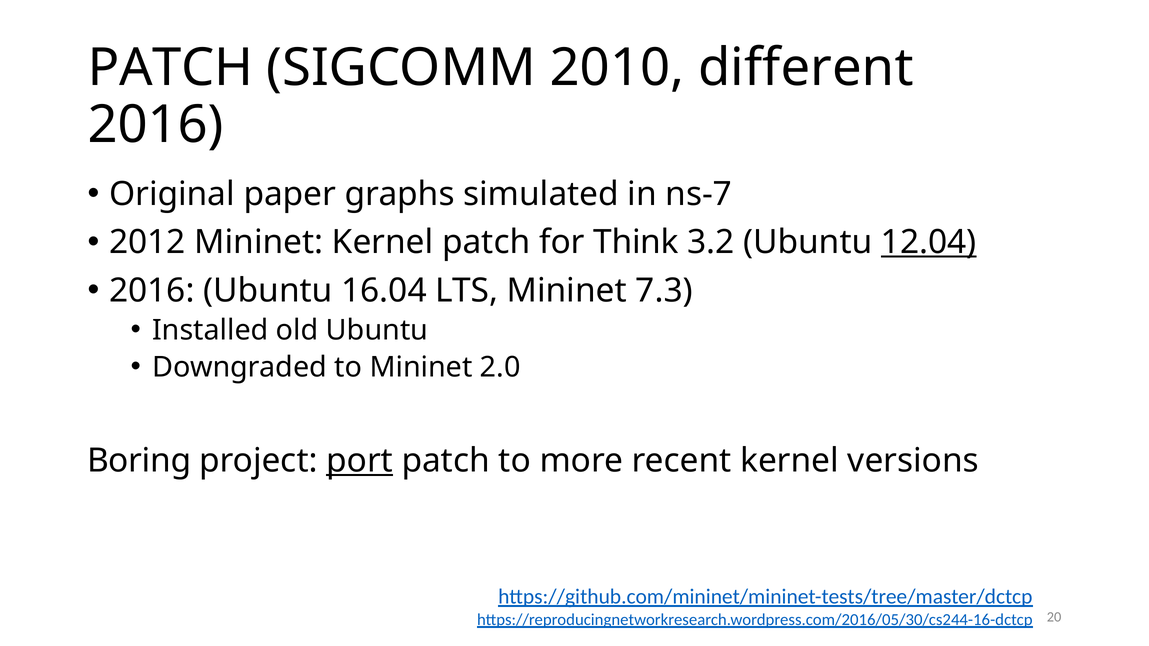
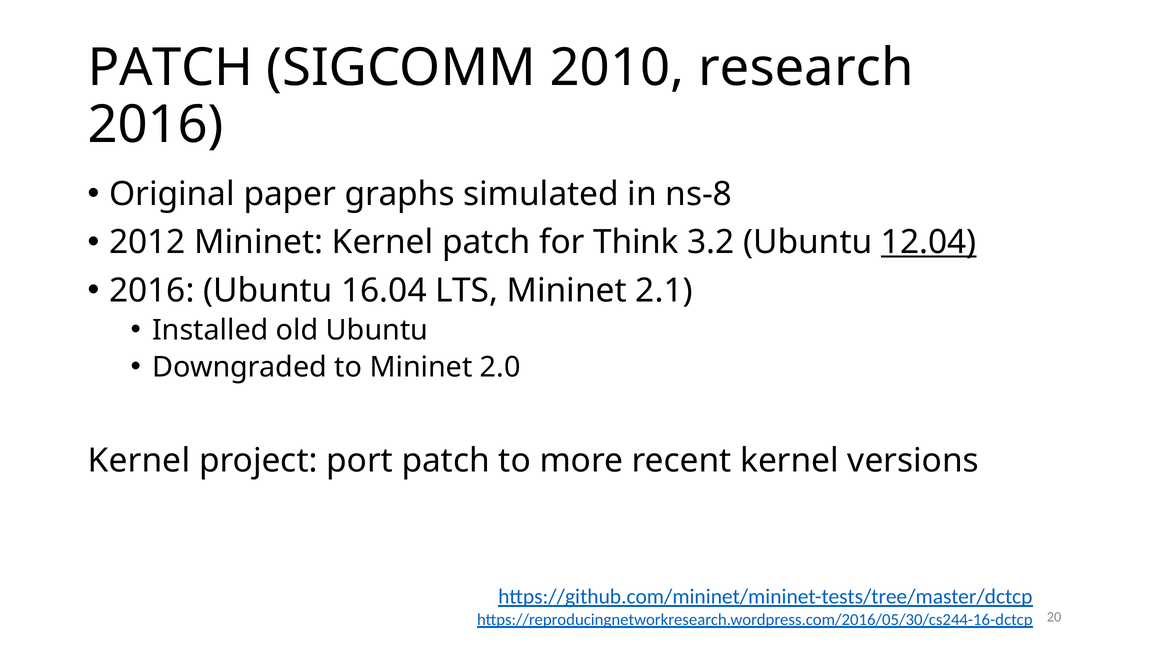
different: different -> research
ns-7: ns-7 -> ns-8
7.3: 7.3 -> 2.1
Boring at (139, 461): Boring -> Kernel
port underline: present -> none
